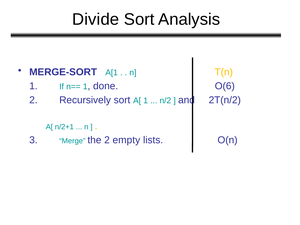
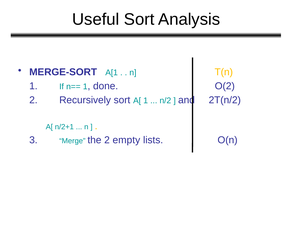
Divide: Divide -> Useful
O(6: O(6 -> O(2
